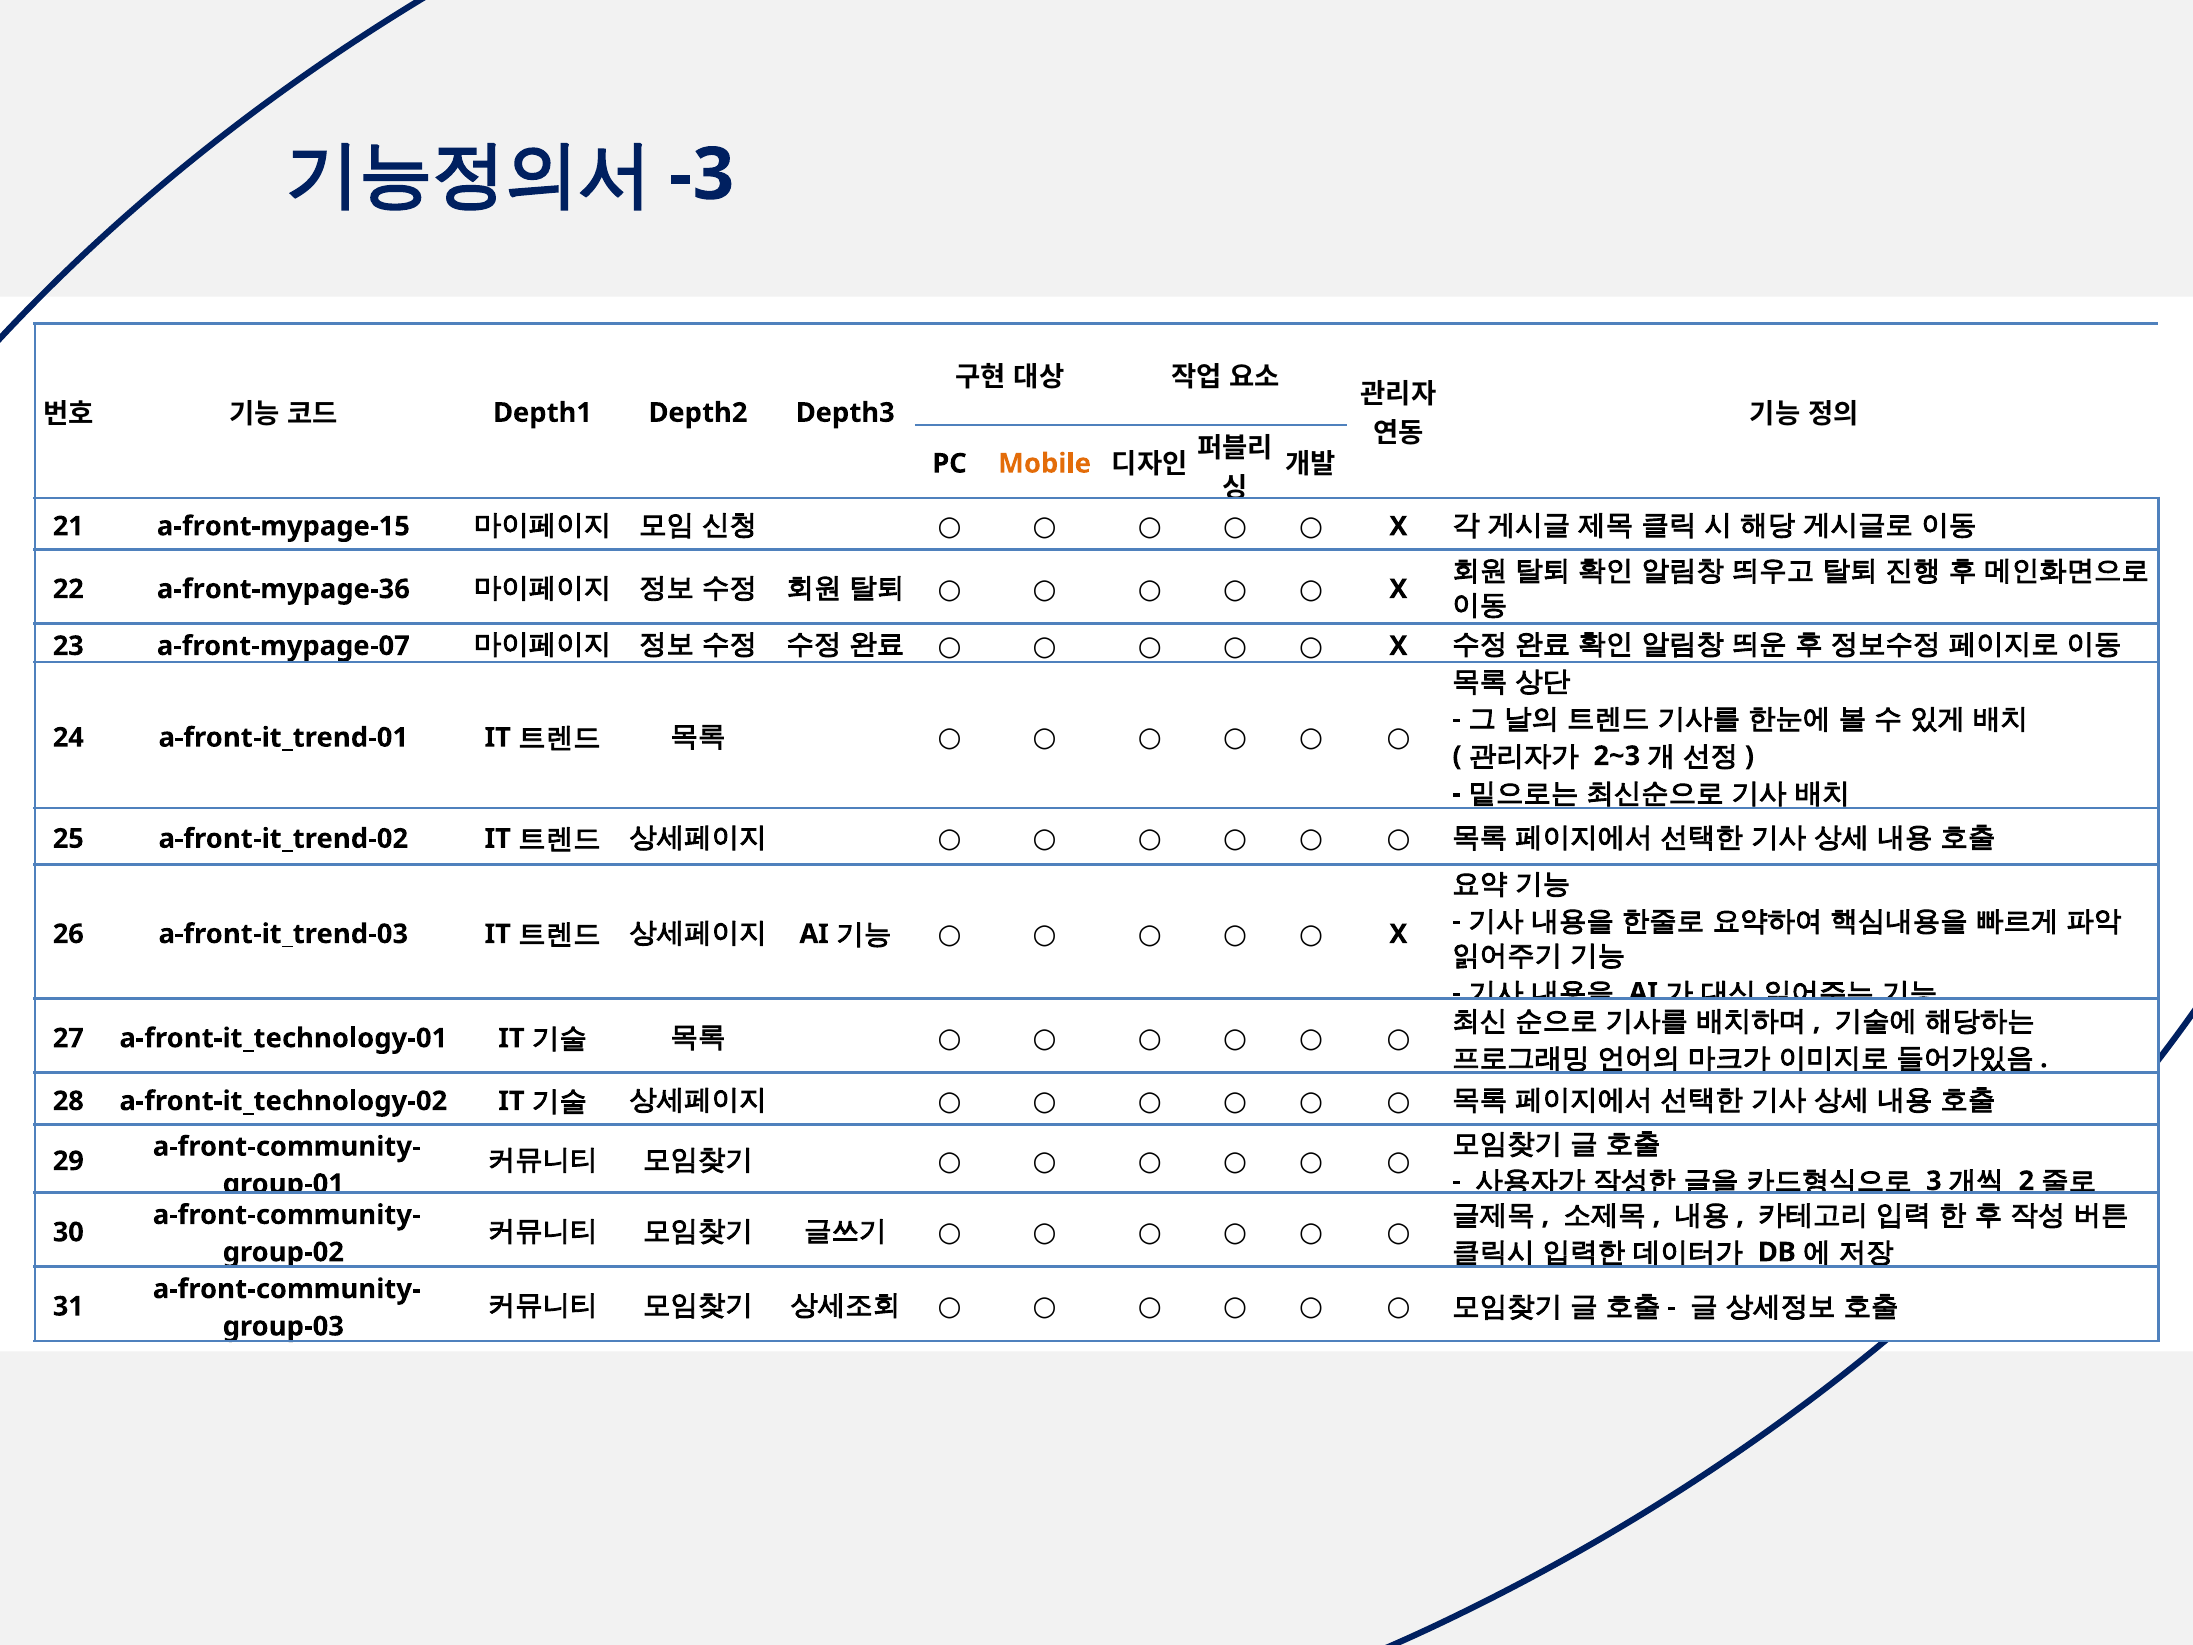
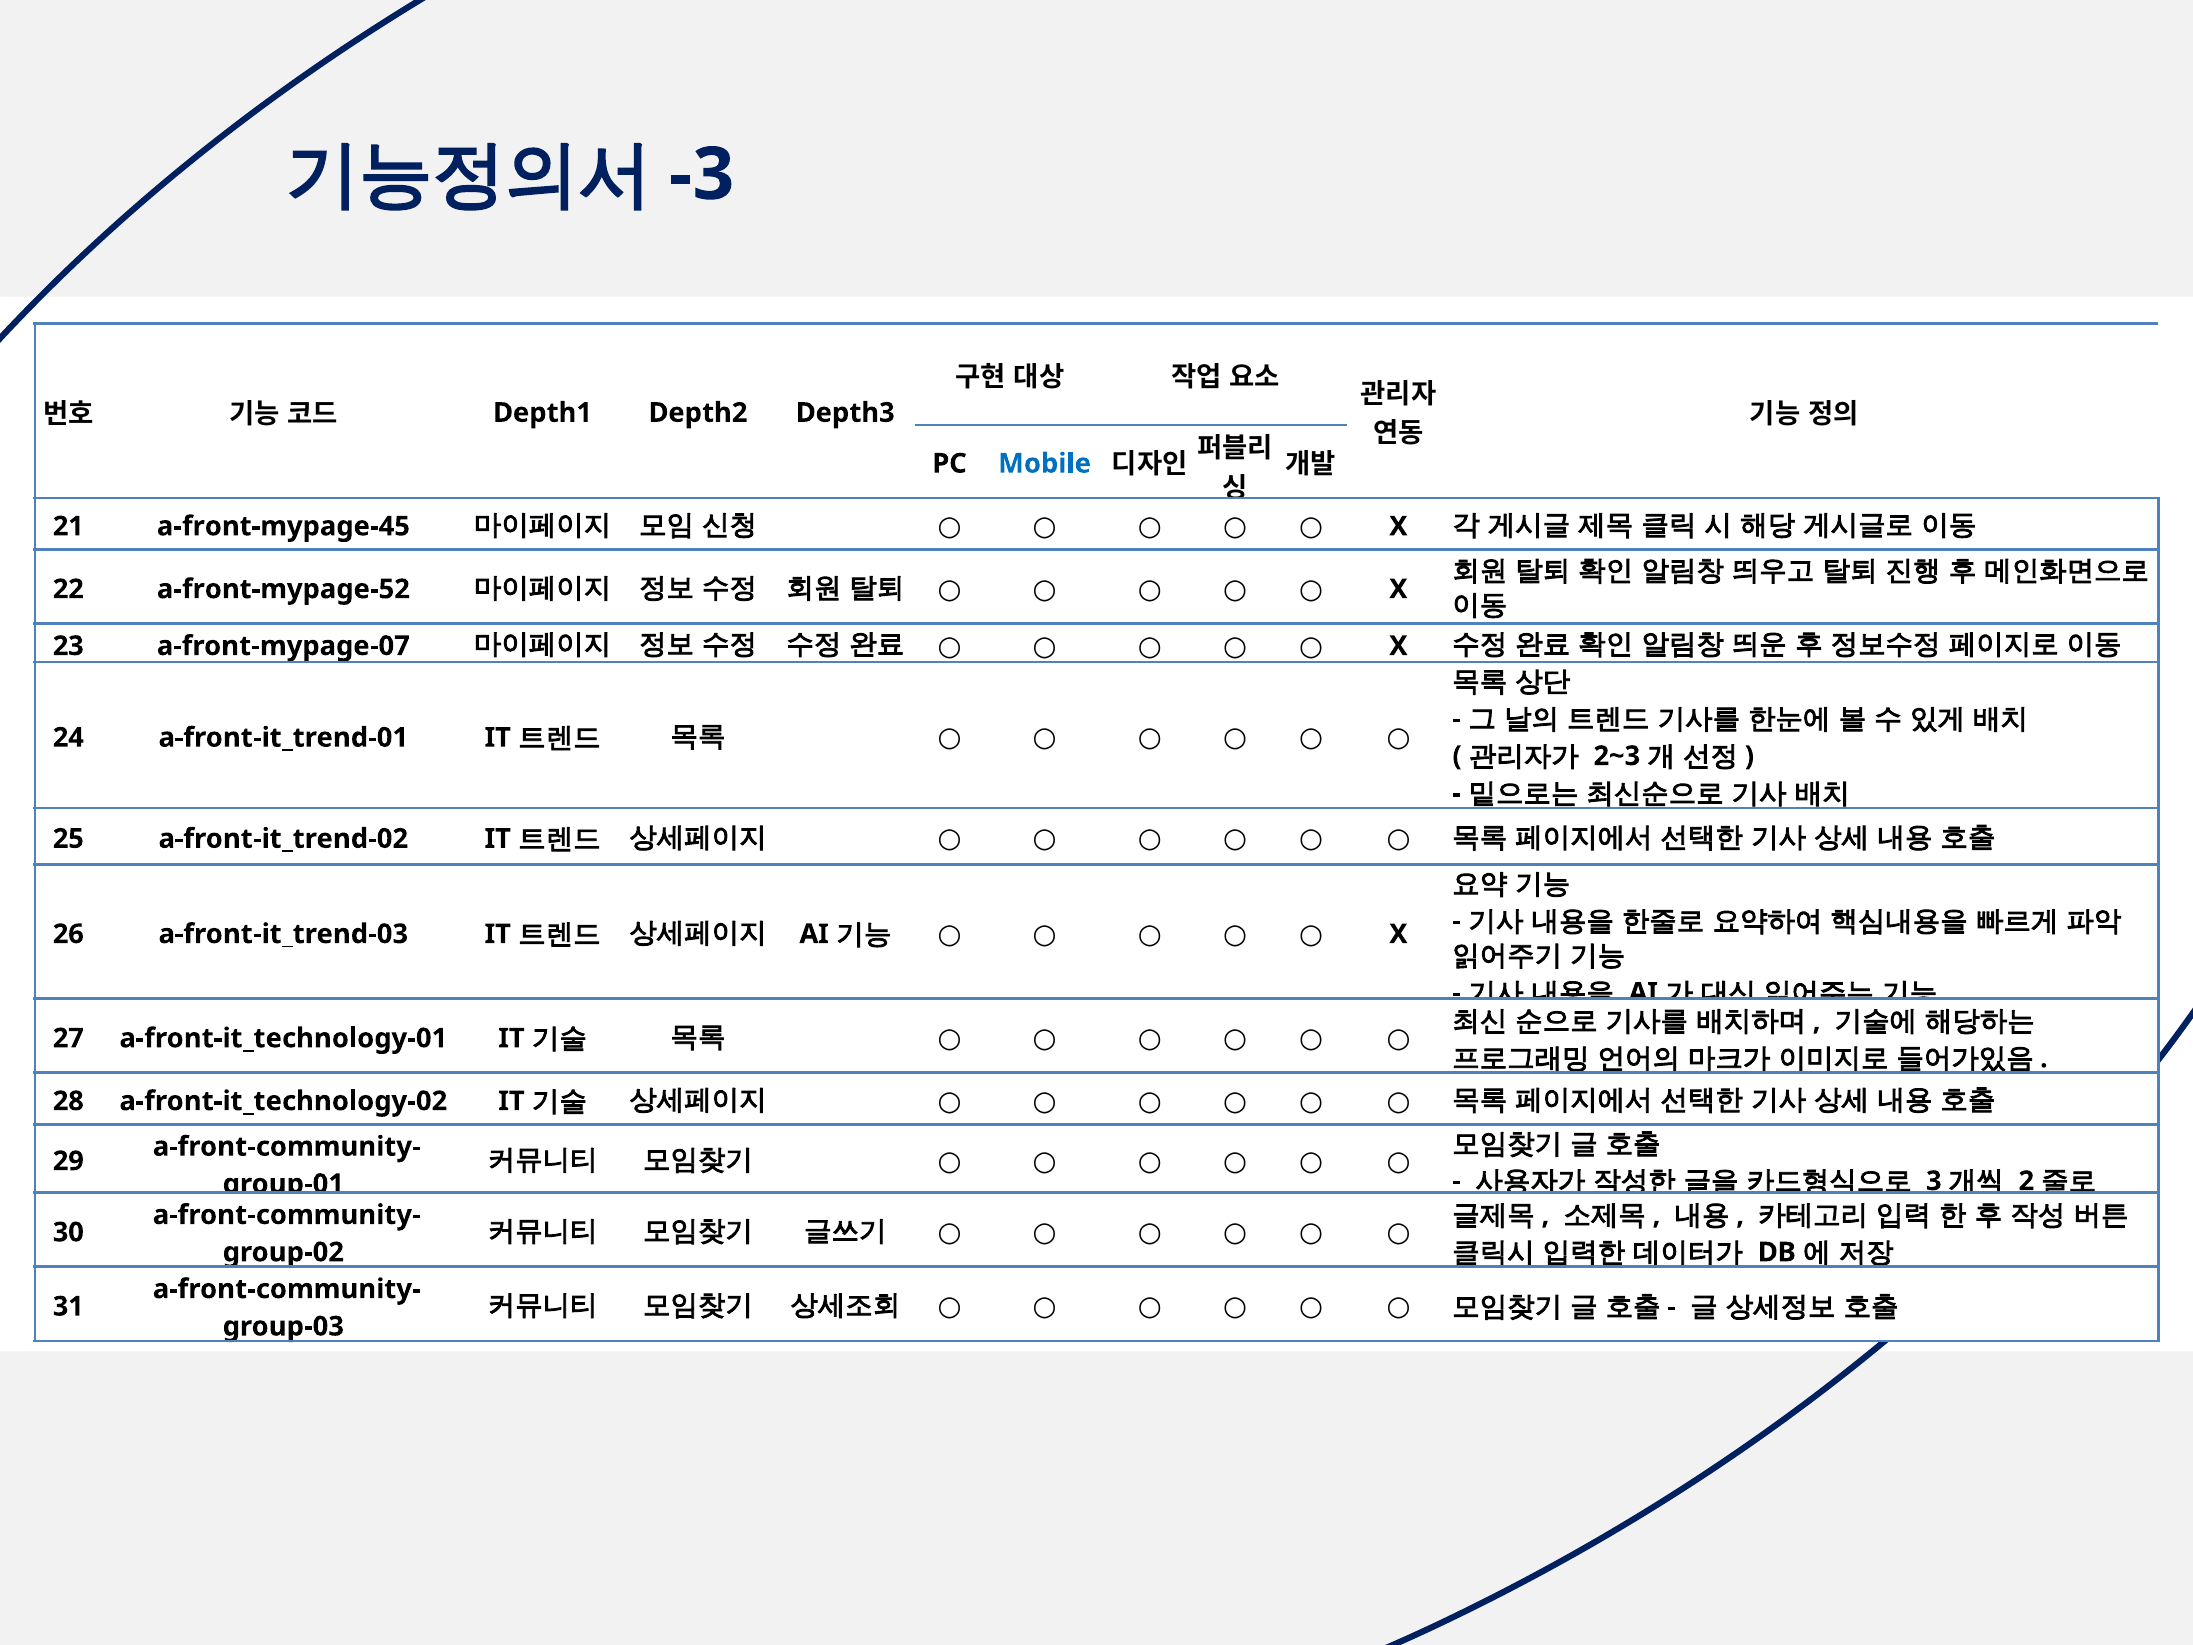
Mobile colour: orange -> blue
a-front-mypage-15: a-front-mypage-15 -> a-front-mypage-45
a-front-mypage-36: a-front-mypage-36 -> a-front-mypage-52
